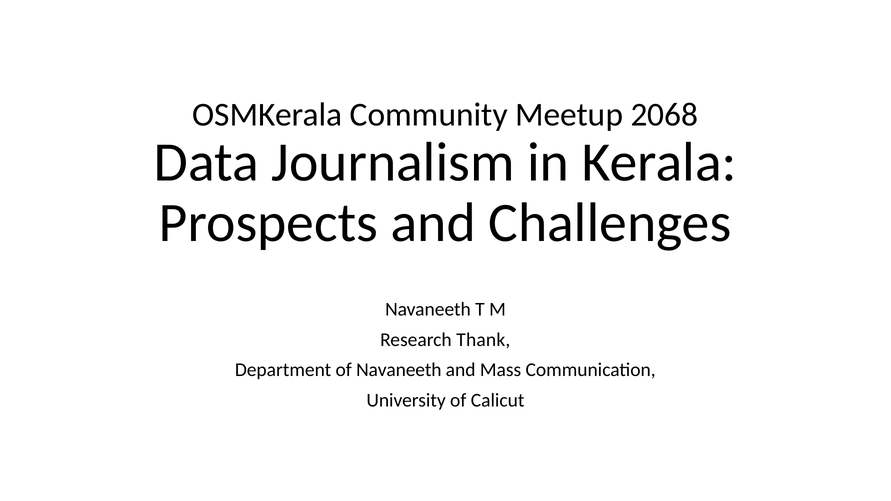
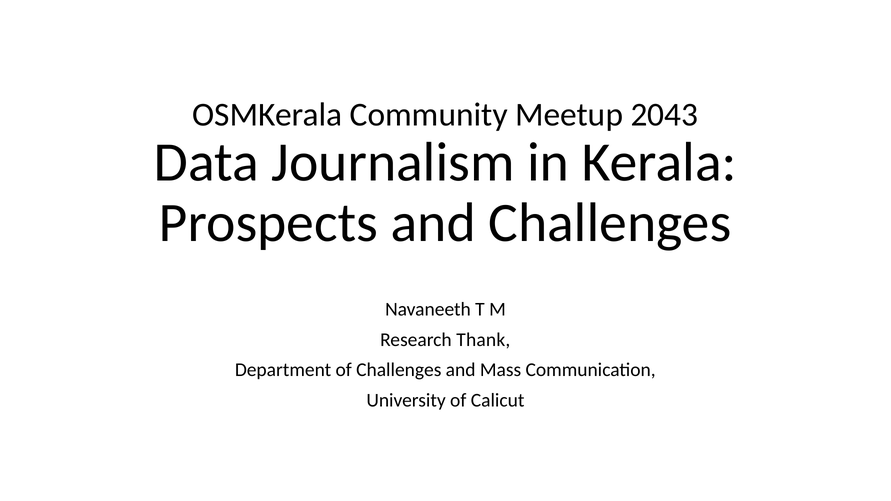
2068: 2068 -> 2043
of Navaneeth: Navaneeth -> Challenges
